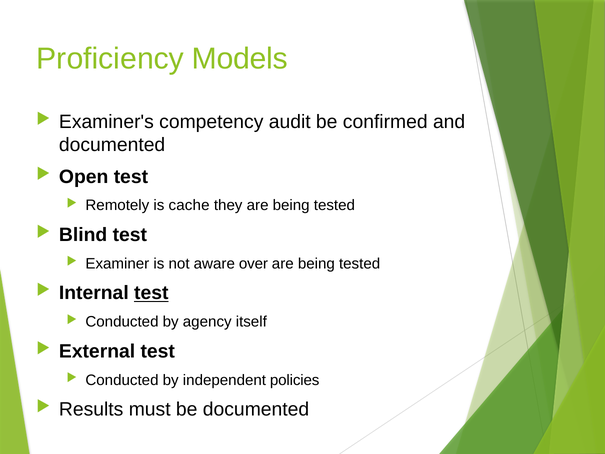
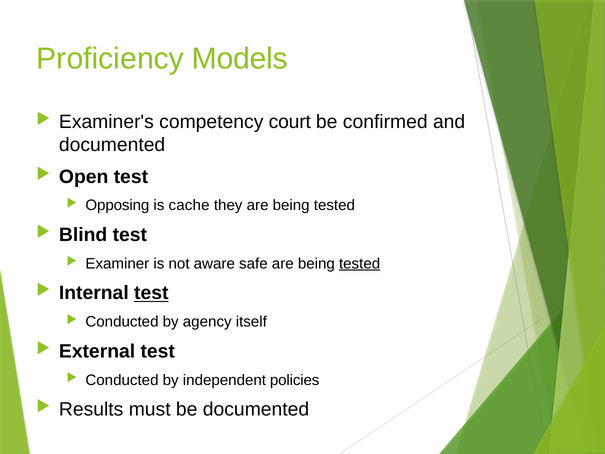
audit: audit -> court
Remotely: Remotely -> Opposing
over: over -> safe
tested at (360, 264) underline: none -> present
